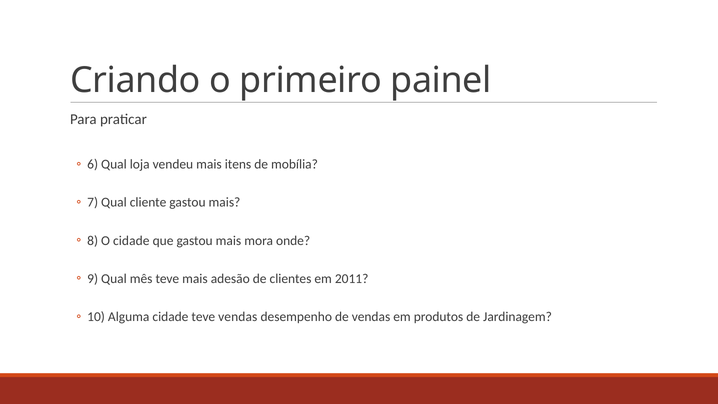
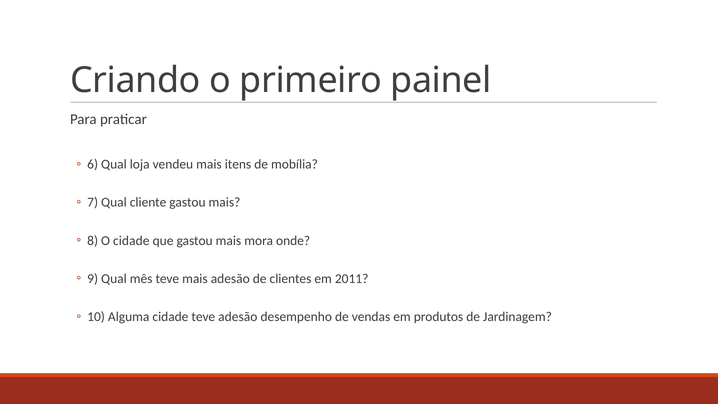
teve vendas: vendas -> adesão
